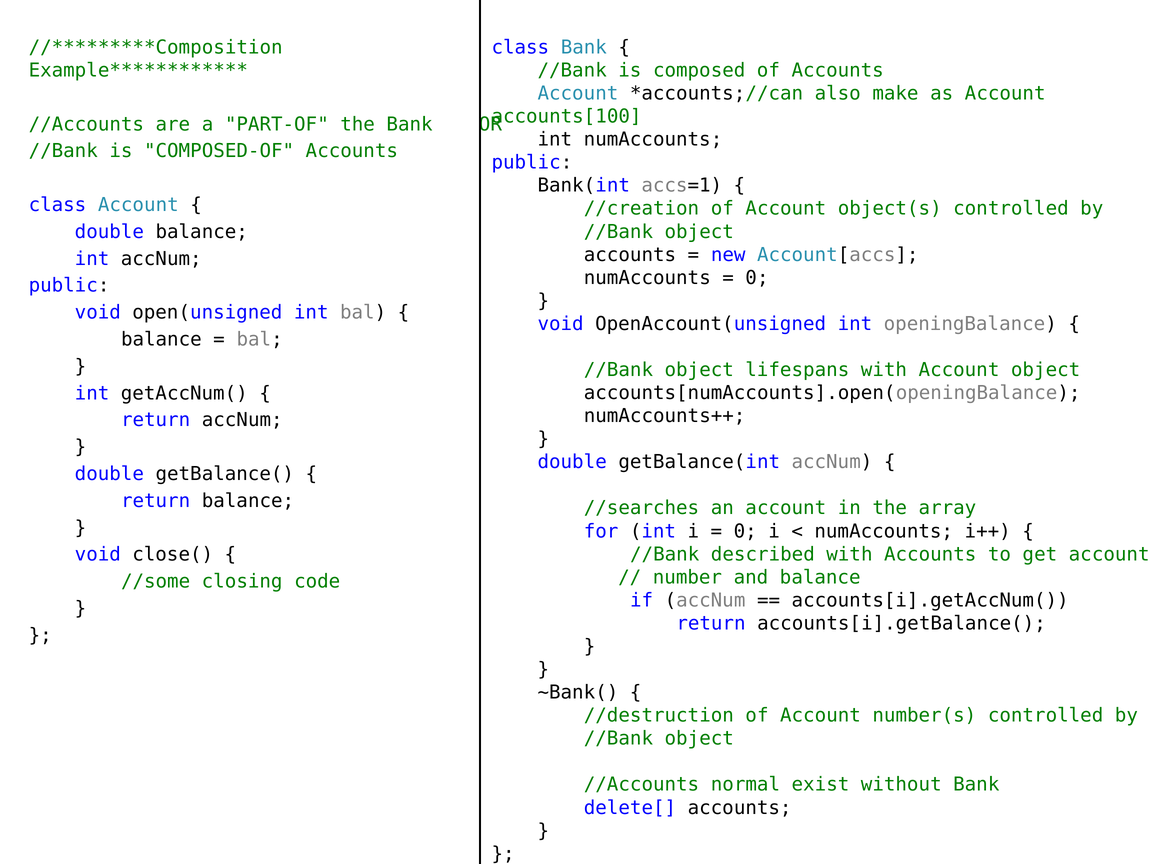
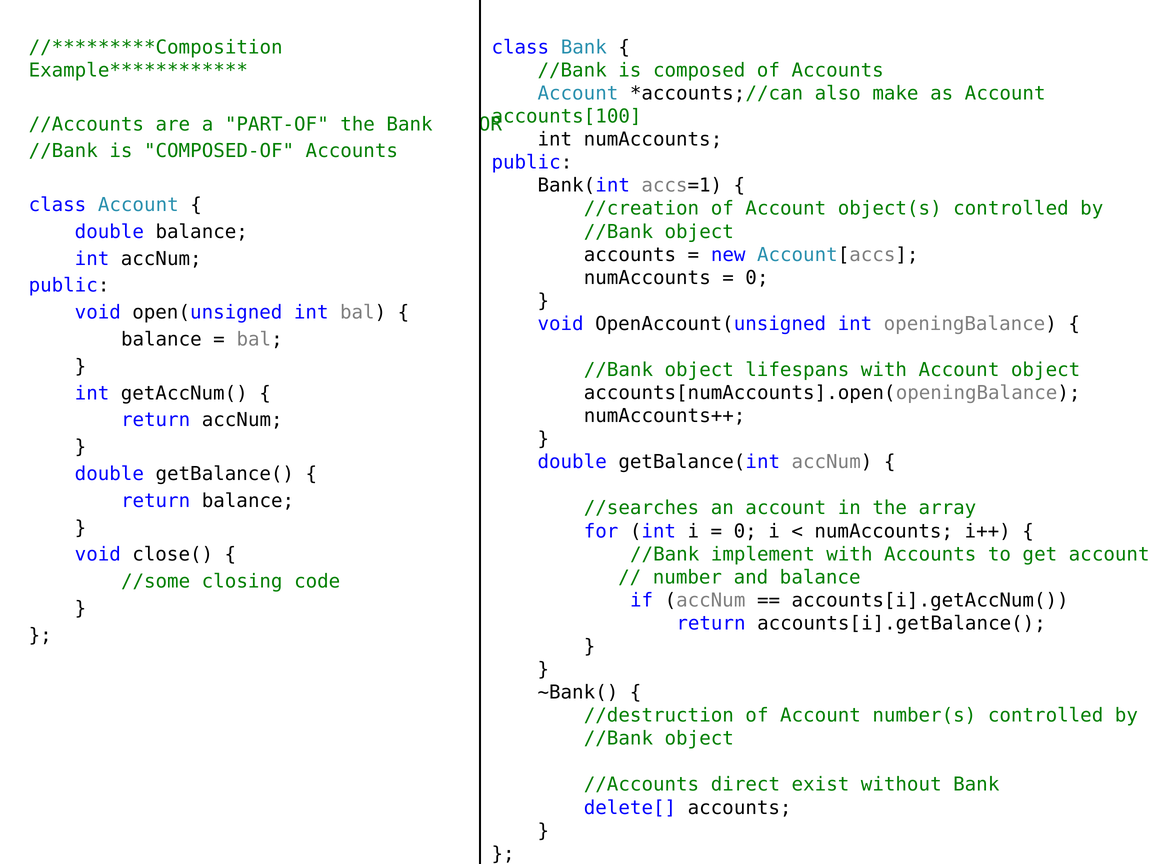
described: described -> implement
normal: normal -> direct
